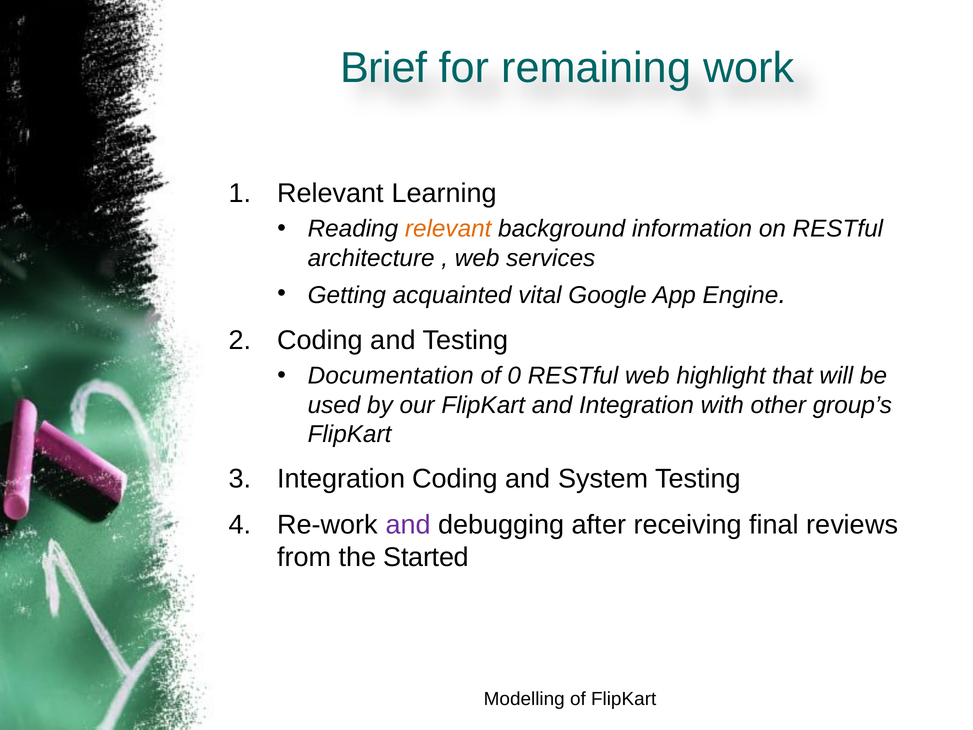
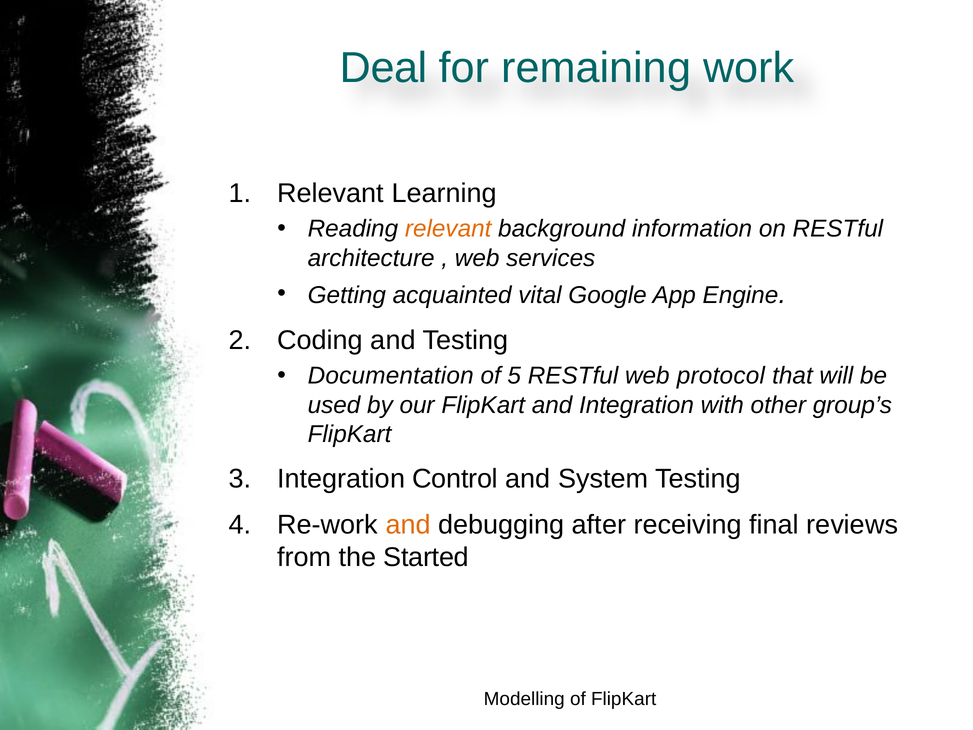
Brief: Brief -> Deal
0: 0 -> 5
highlight: highlight -> protocol
Integration Coding: Coding -> Control
and at (408, 525) colour: purple -> orange
